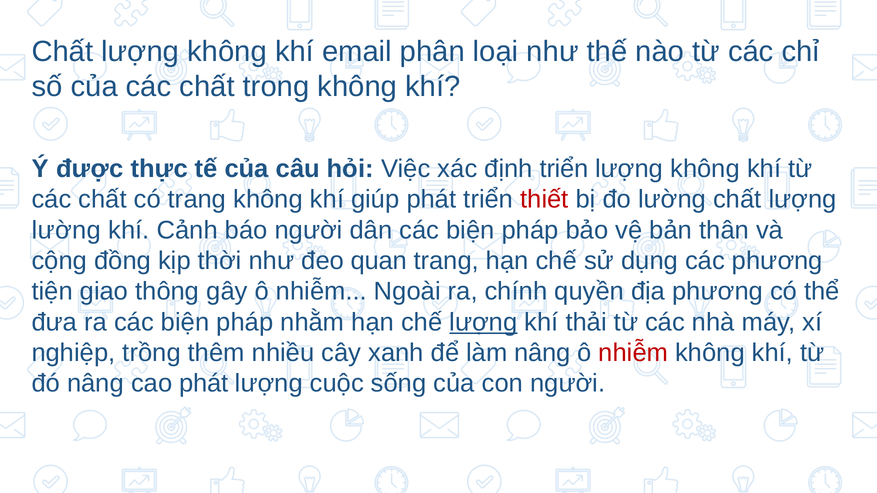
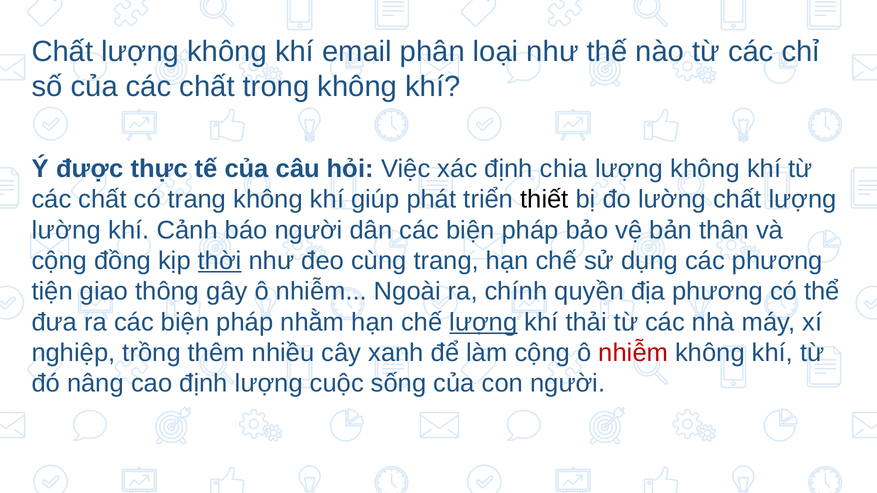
định triển: triển -> chia
thiết colour: red -> black
thời underline: none -> present
quan: quan -> cùng
làm nâng: nâng -> cộng
cao phát: phát -> định
